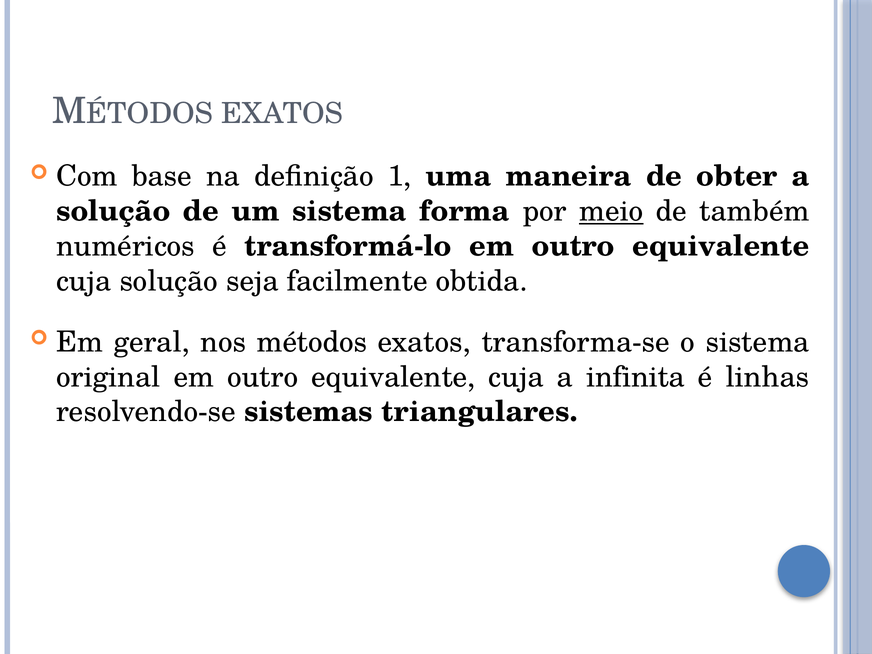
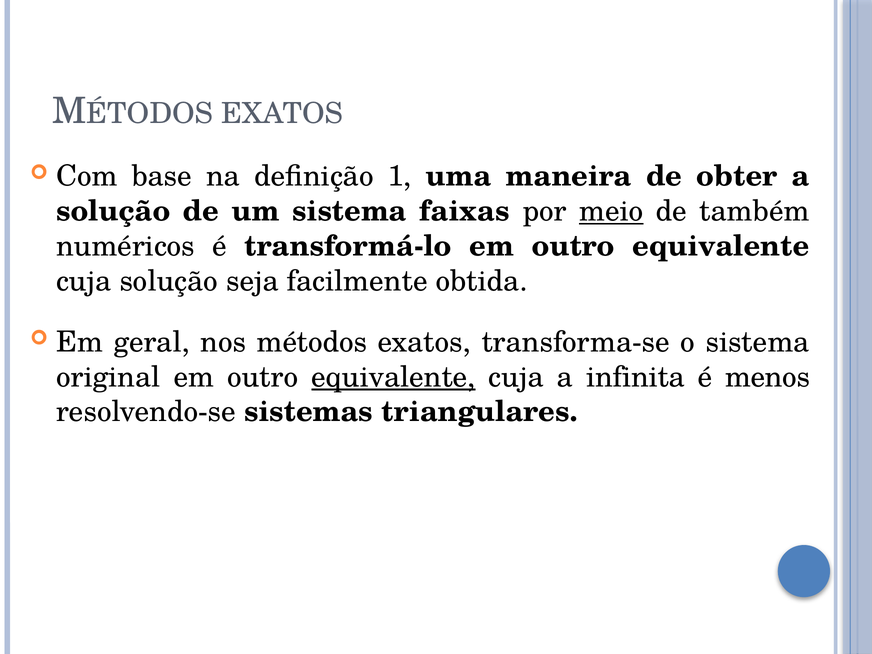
forma: forma -> faixas
equivalente at (393, 377) underline: none -> present
linhas: linhas -> menos
